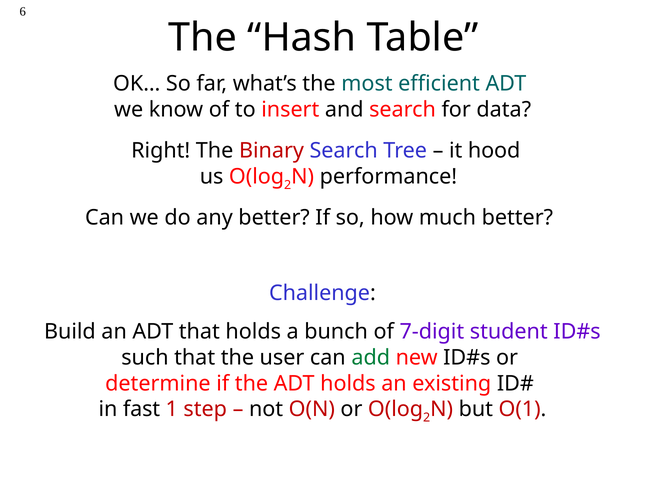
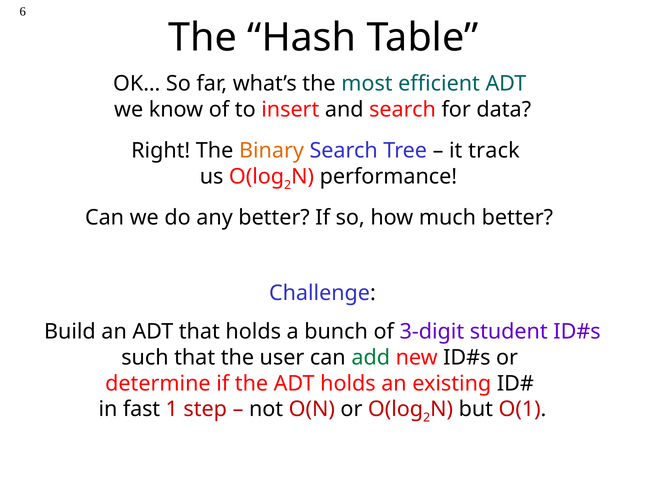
Binary colour: red -> orange
hood: hood -> track
7-digit: 7-digit -> 3-digit
